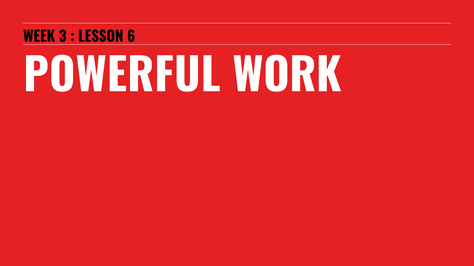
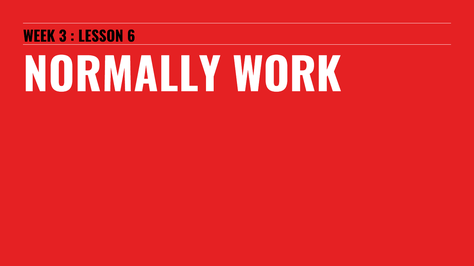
POWERFUL: POWERFUL -> NORMALLY
